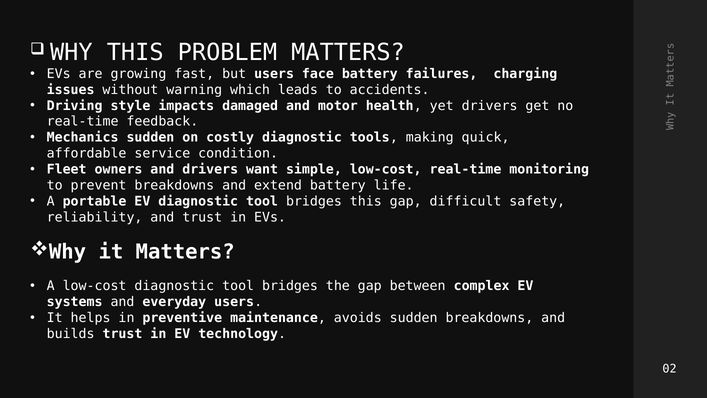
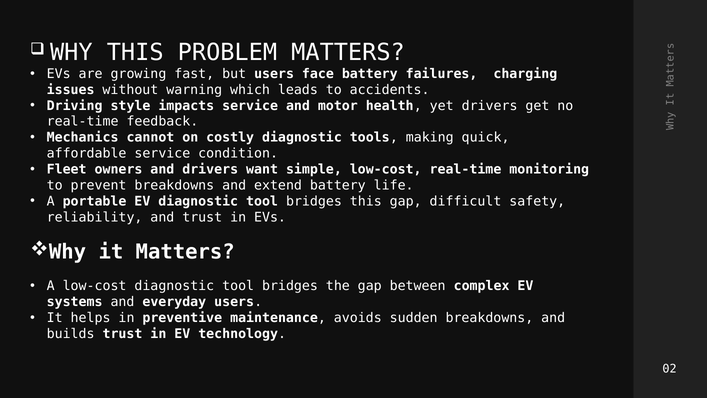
impacts damaged: damaged -> service
Mechanics sudden: sudden -> cannot
